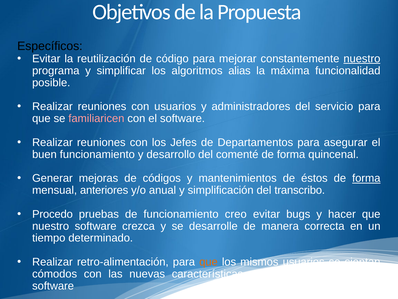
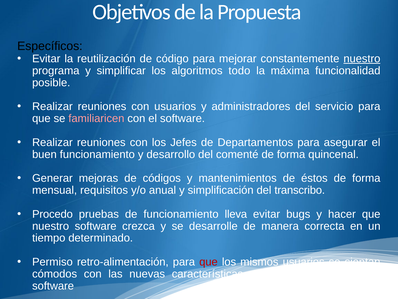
alias: alias -> todo
forma at (366, 178) underline: present -> none
anteriores: anteriores -> requisitos
creo: creo -> lleva
Realizar at (52, 262): Realizar -> Permiso
que at (208, 262) colour: orange -> red
